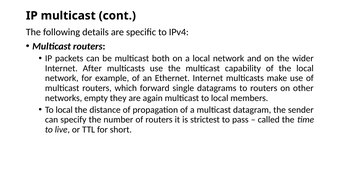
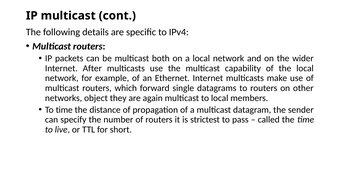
empty: empty -> object
local at (64, 110): local -> time
